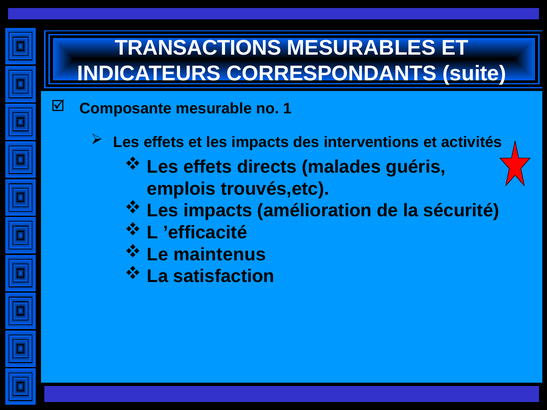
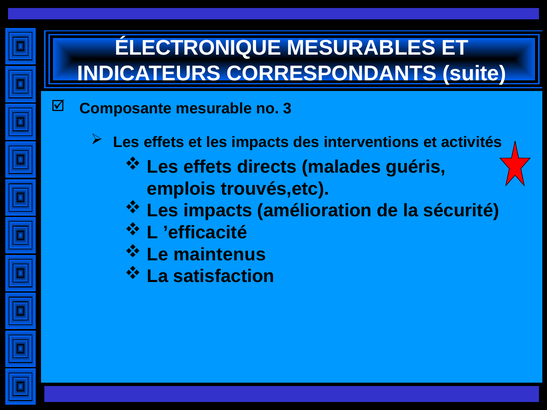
TRANSACTIONS: TRANSACTIONS -> ÉLECTRONIQUE
1: 1 -> 3
